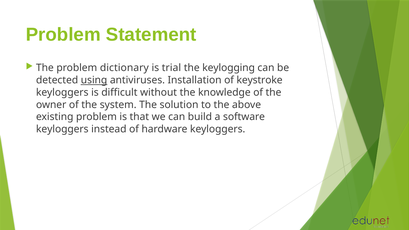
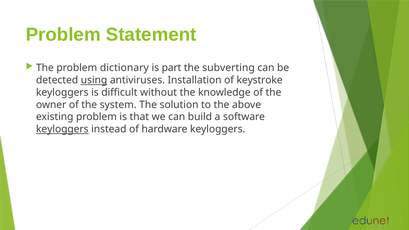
trial: trial -> part
keylogging: keylogging -> subverting
keyloggers at (62, 129) underline: none -> present
